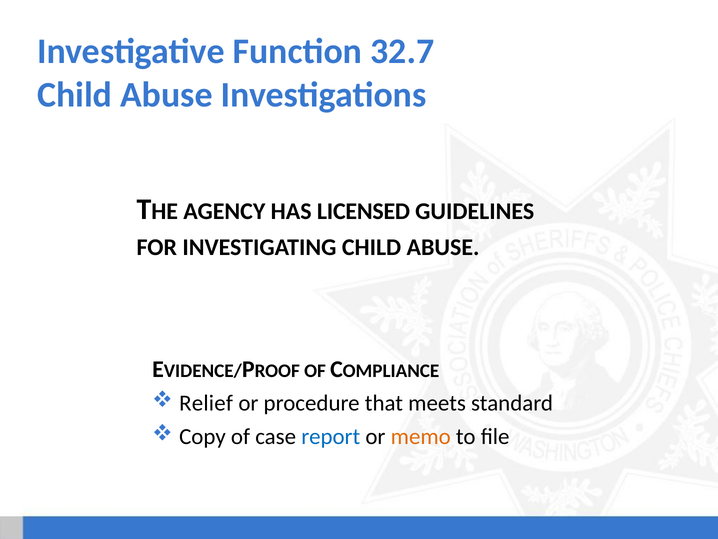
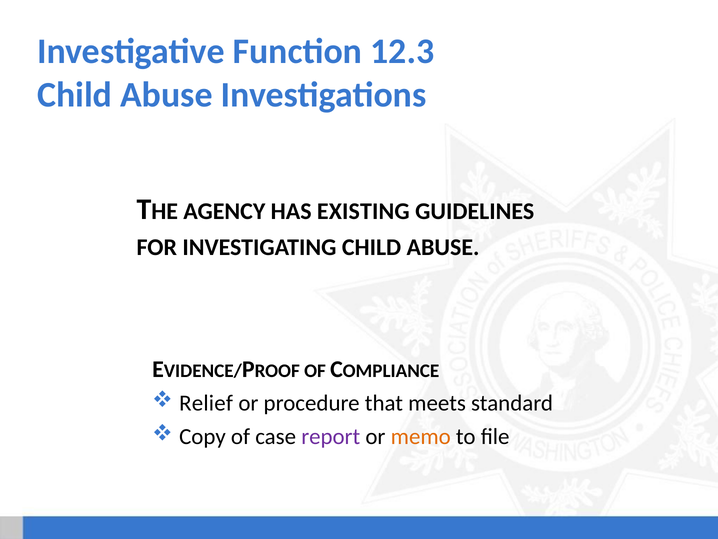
32.7: 32.7 -> 12.3
LICENSED: LICENSED -> EXISTING
report colour: blue -> purple
